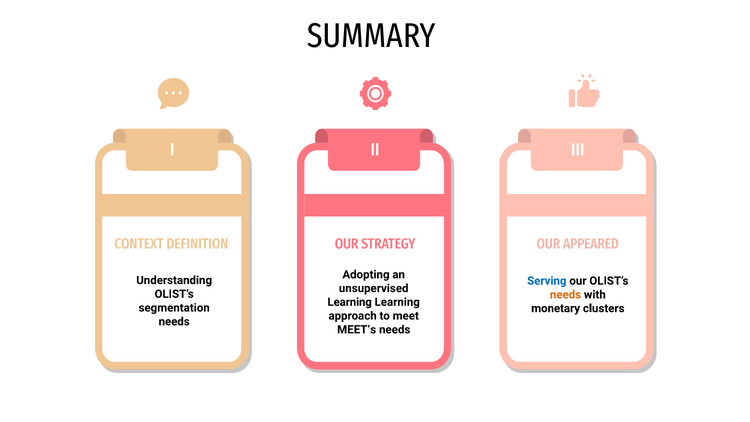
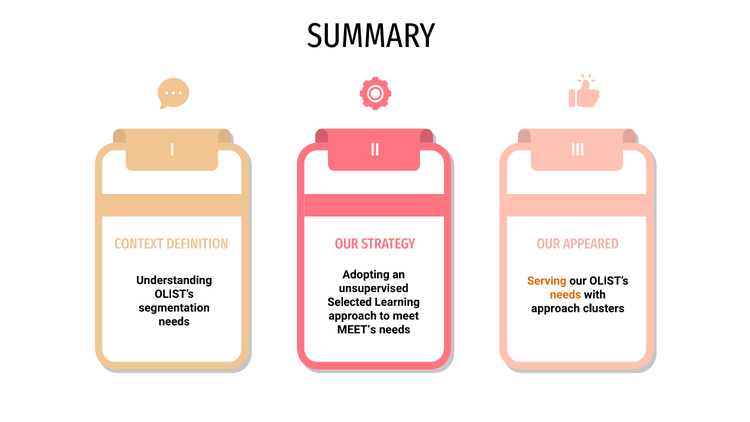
Serving colour: blue -> orange
Learning at (350, 302): Learning -> Selected
monetary at (556, 308): monetary -> approach
